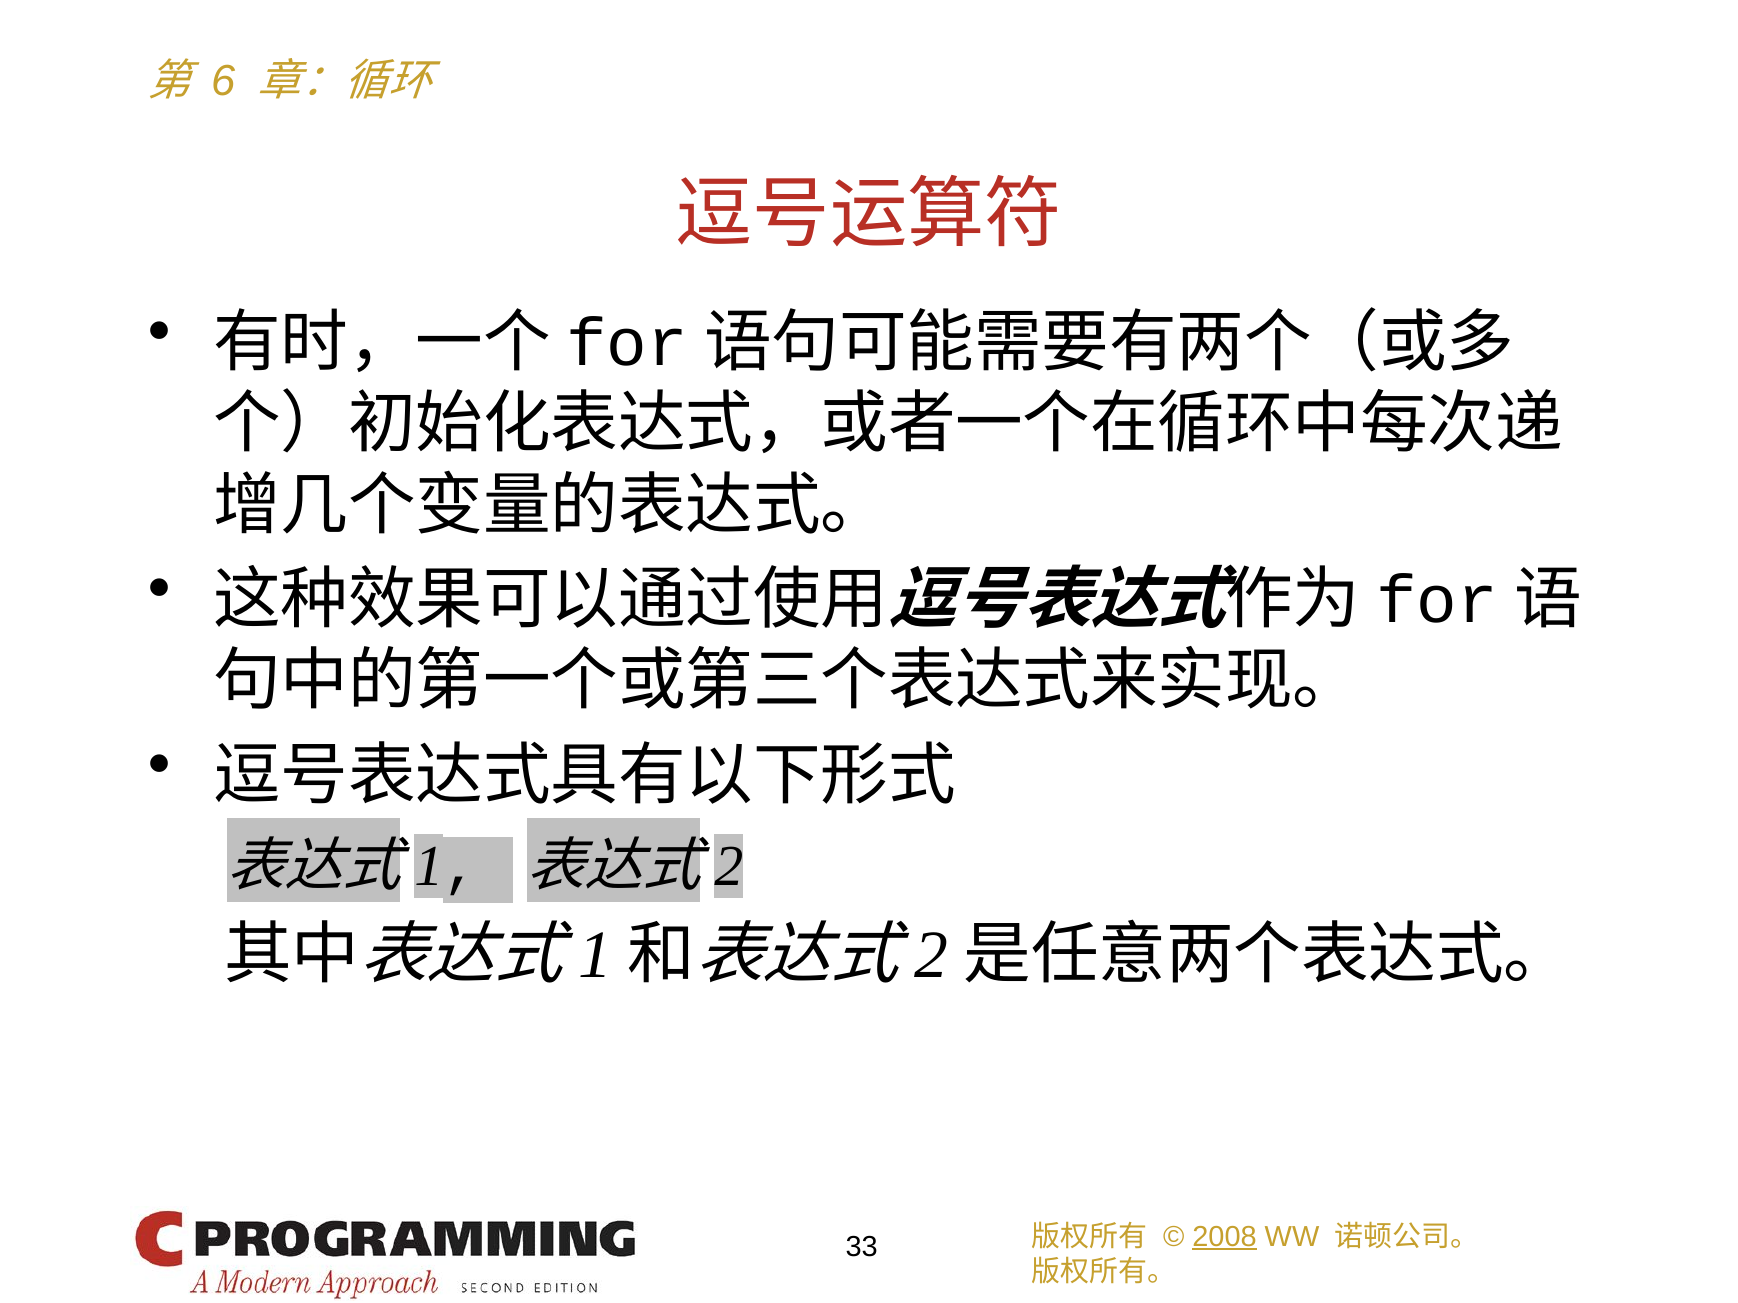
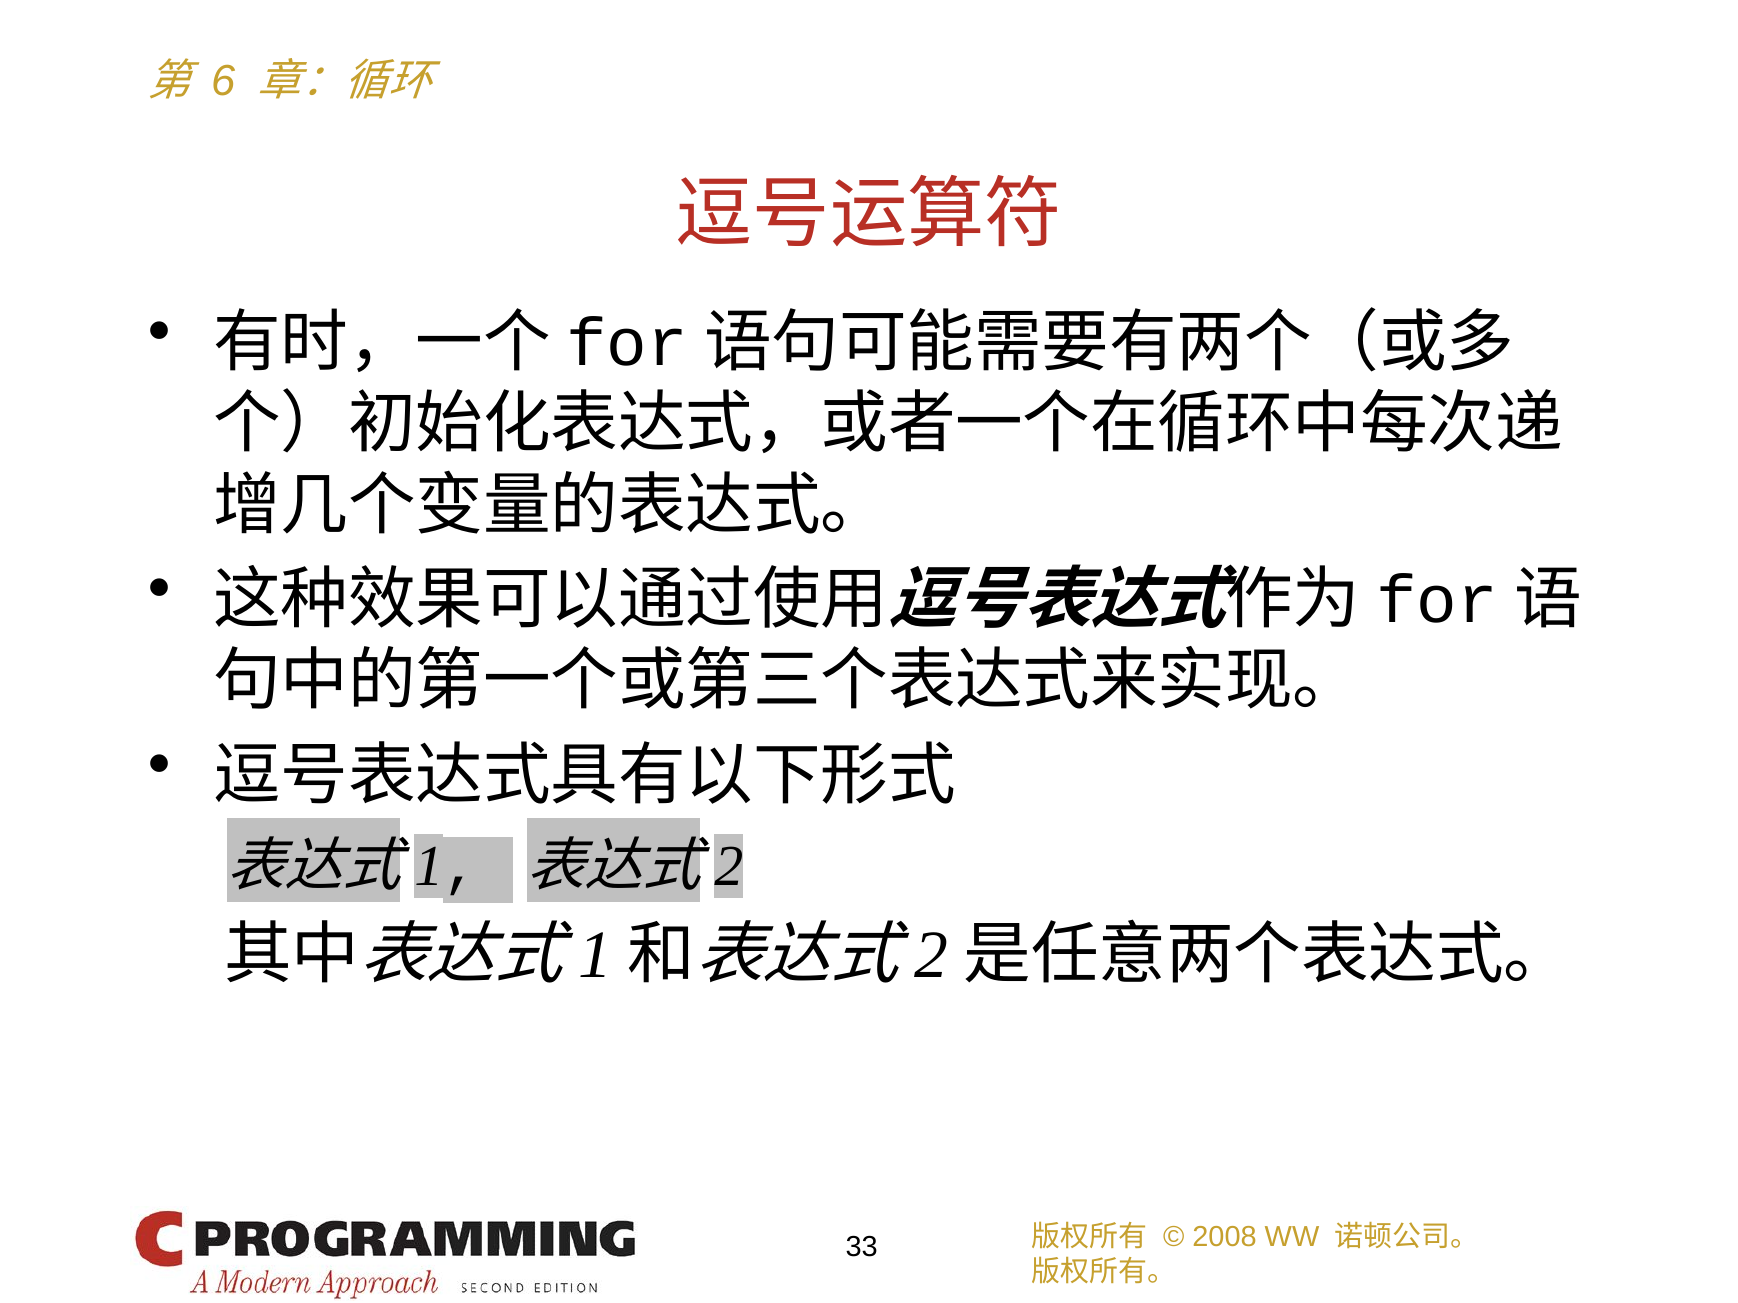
2008 underline: present -> none
